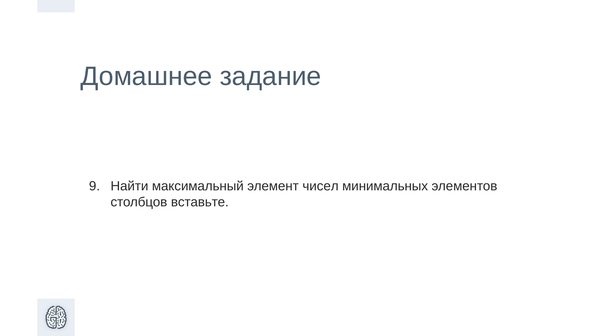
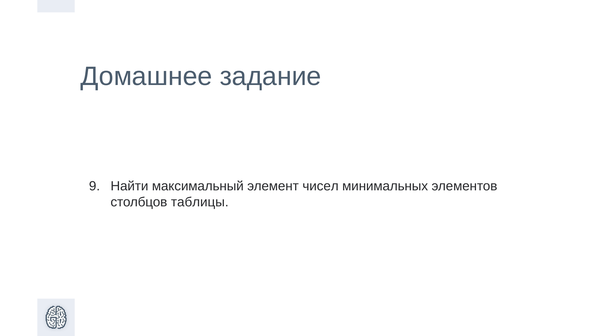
вставьте: вставьте -> таблицы
